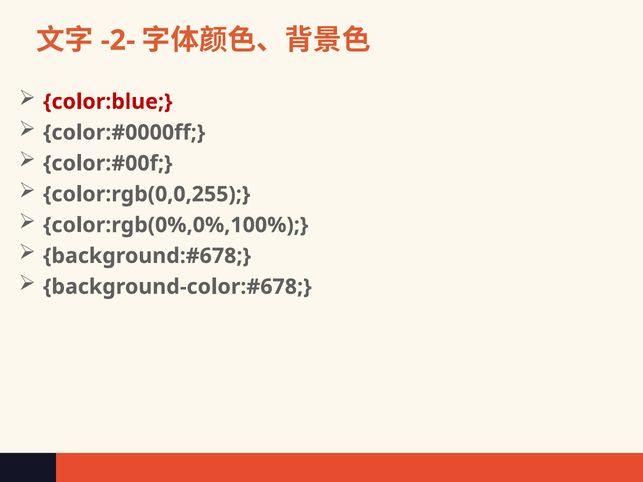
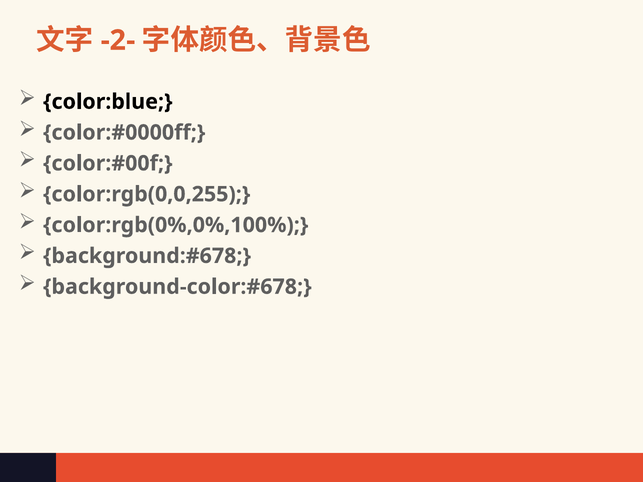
color:blue colour: red -> black
